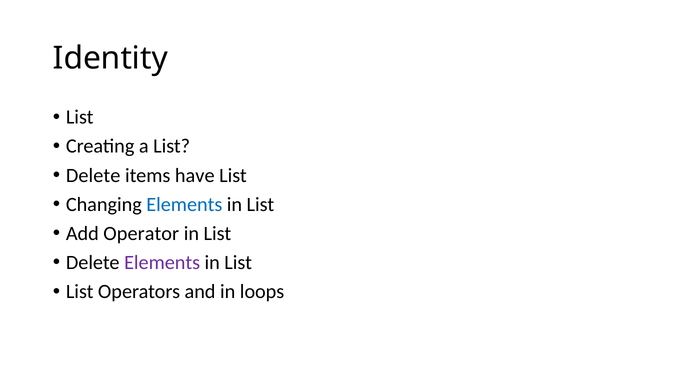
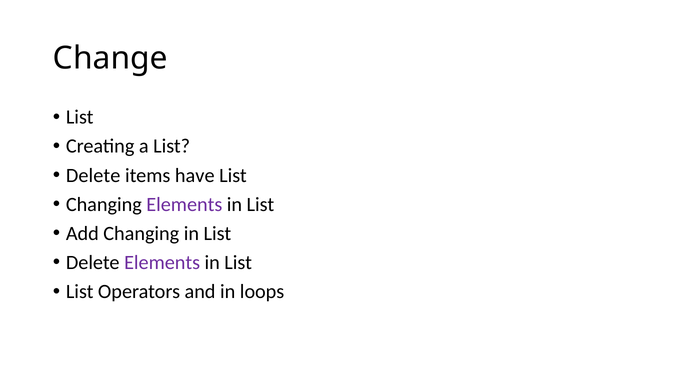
Identity: Identity -> Change
Elements at (184, 205) colour: blue -> purple
Add Operator: Operator -> Changing
